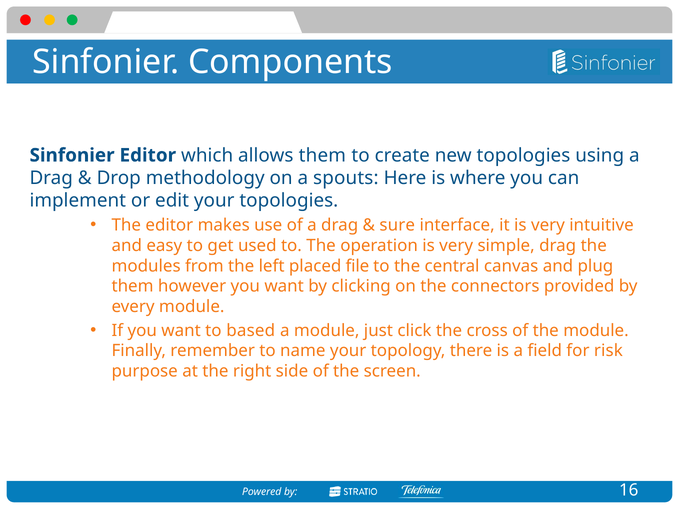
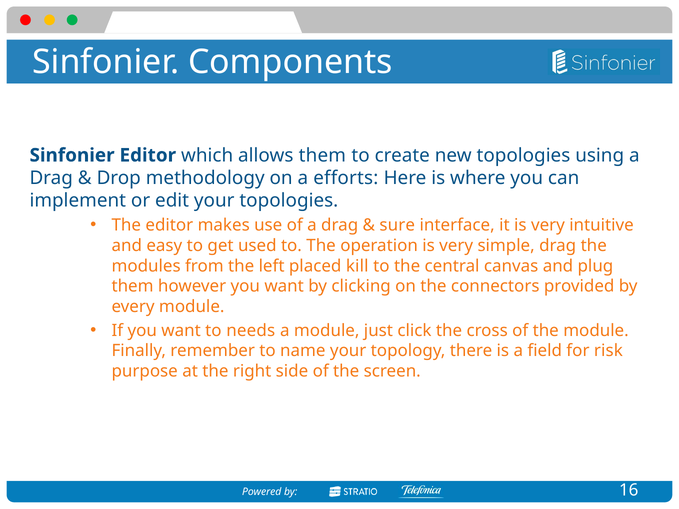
spouts: spouts -> efforts
file: file -> kill
based: based -> needs
